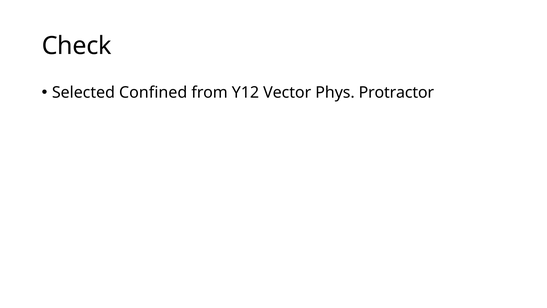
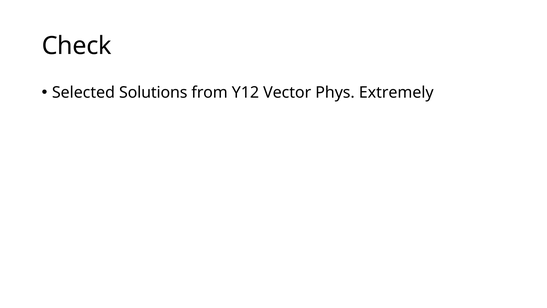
Confined: Confined -> Solutions
Protractor: Protractor -> Extremely
